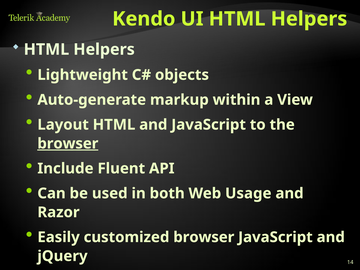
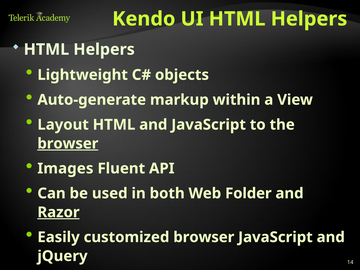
Include: Include -> Images
Usage: Usage -> Folder
Razor underline: none -> present
